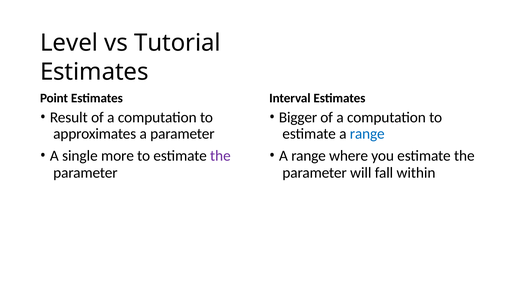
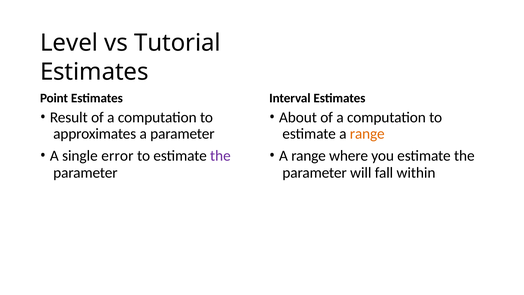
Bigger: Bigger -> About
range at (367, 134) colour: blue -> orange
more: more -> error
